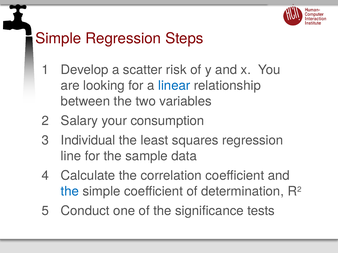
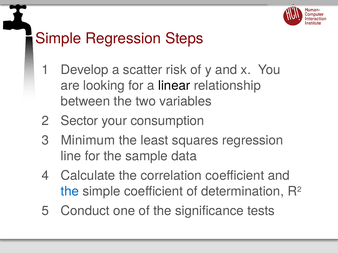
linear colour: blue -> black
Salary: Salary -> Sector
Individual: Individual -> Minimum
